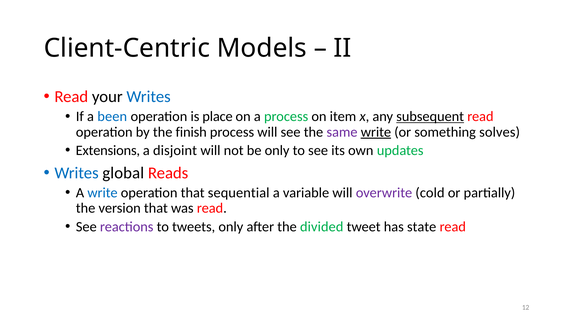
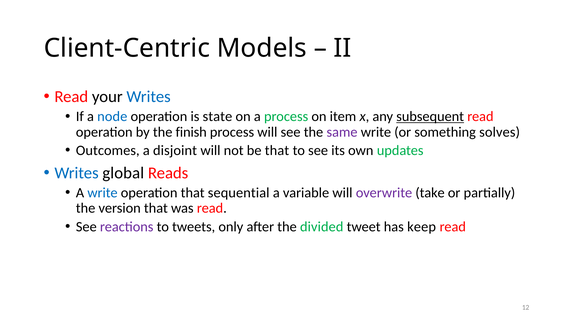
been: been -> node
place: place -> state
write at (376, 132) underline: present -> none
Extensions: Extensions -> Outcomes
be only: only -> that
cold: cold -> take
state: state -> keep
